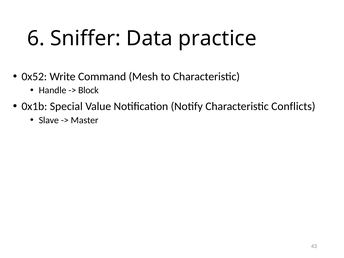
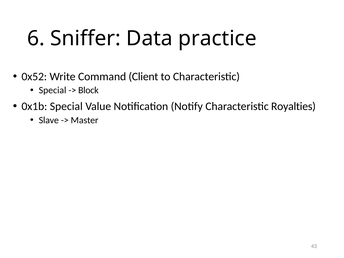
Mesh: Mesh -> Client
Handle at (53, 90): Handle -> Special
Conflicts: Conflicts -> Royalties
